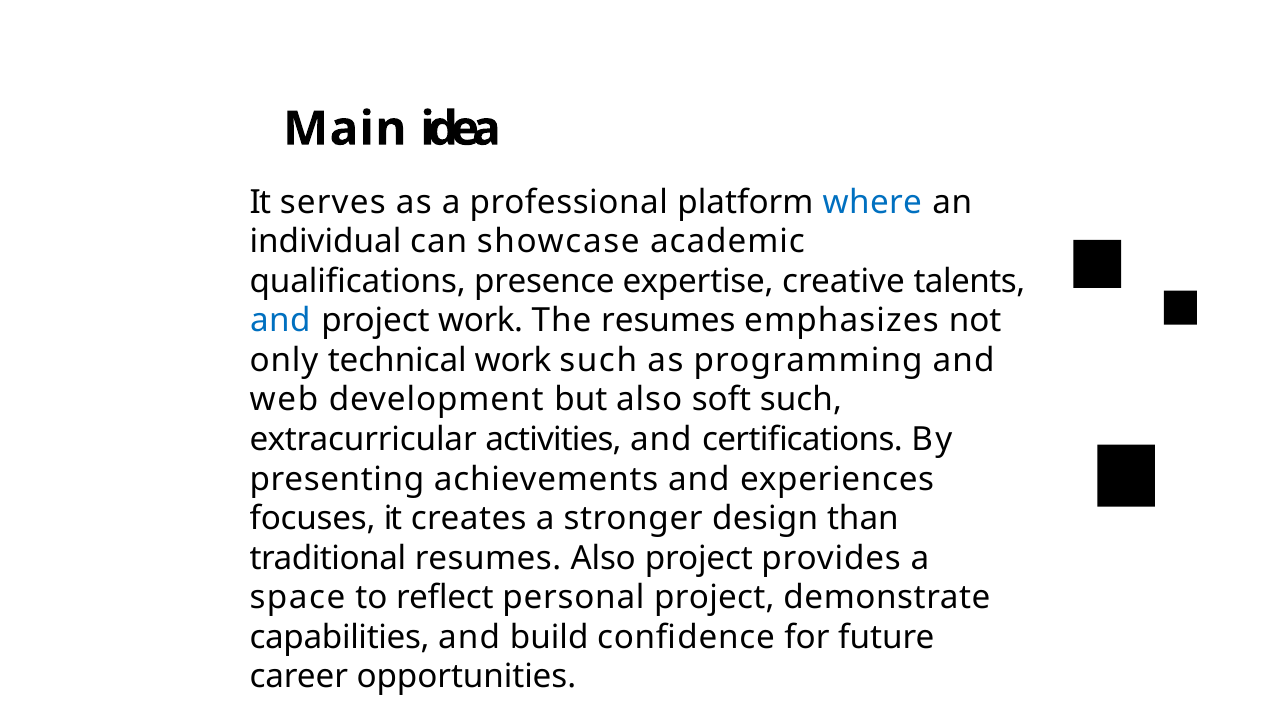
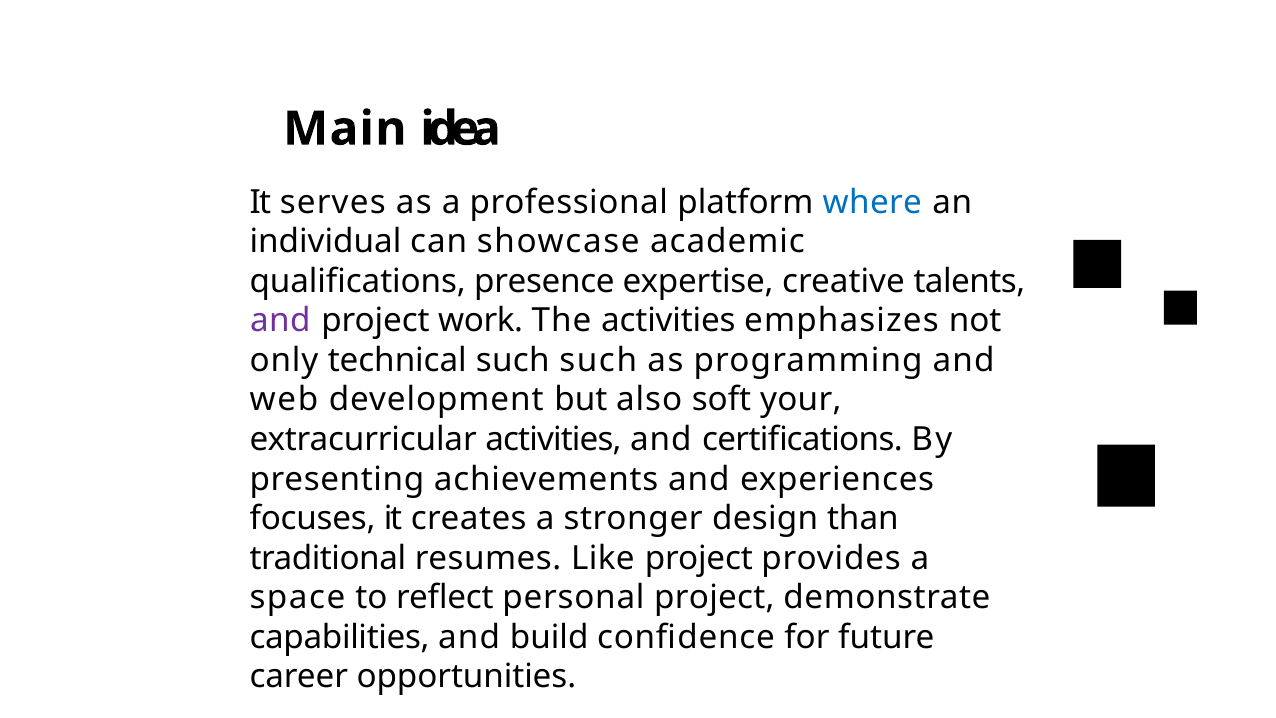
and at (280, 321) colour: blue -> purple
The resumes: resumes -> activities
technical work: work -> such
soft such: such -> your
resumes Also: Also -> Like
